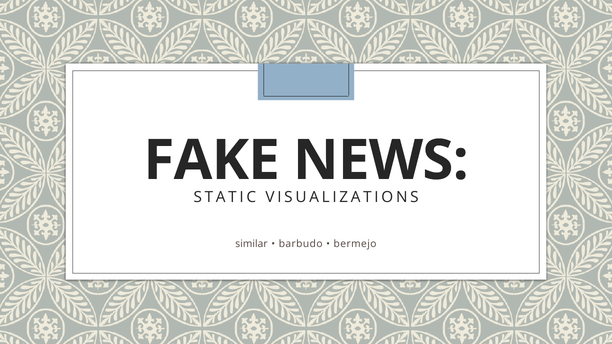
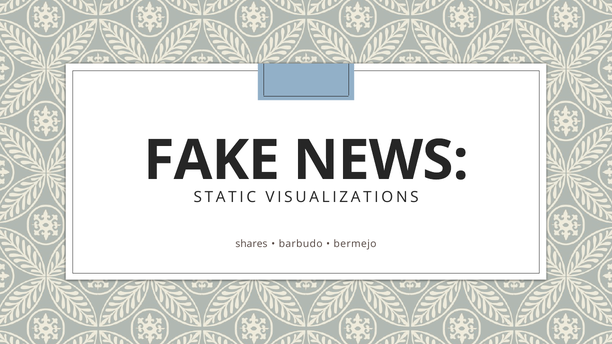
similar: similar -> shares
